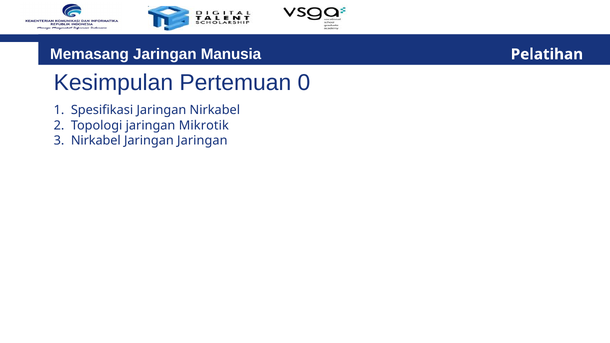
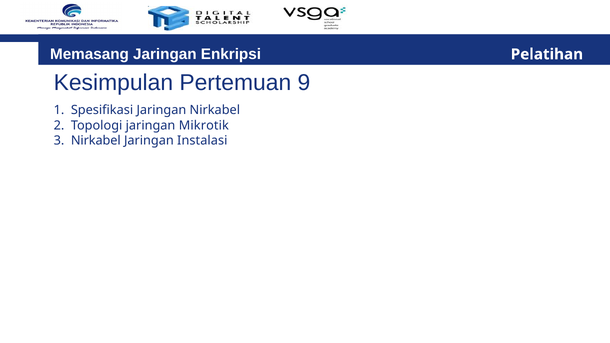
Manusia: Manusia -> Enkripsi
0: 0 -> 9
Jaringan Jaringan: Jaringan -> Instalasi
